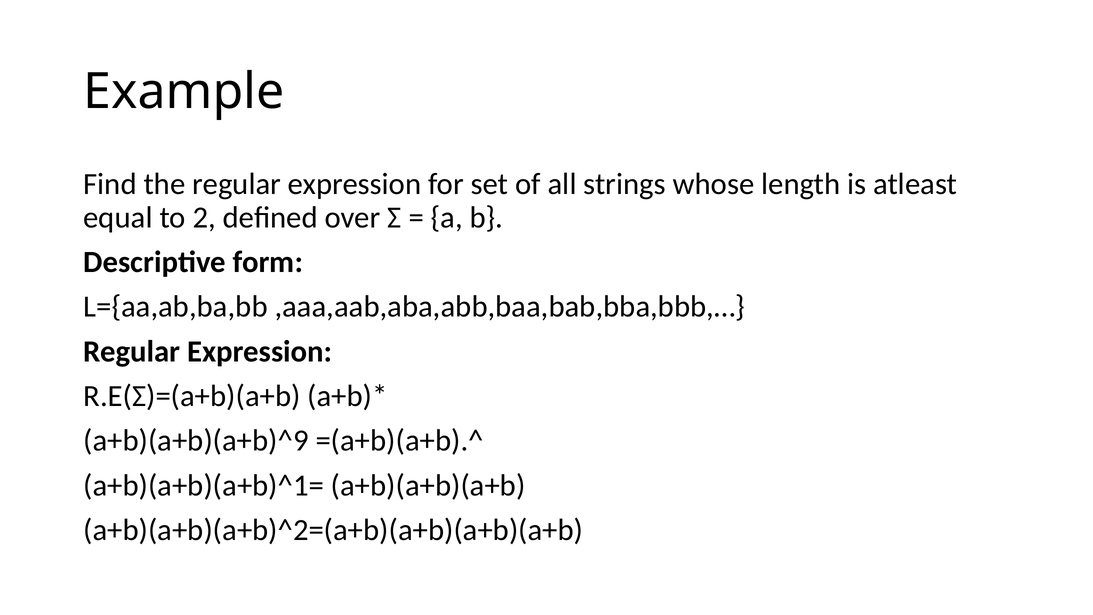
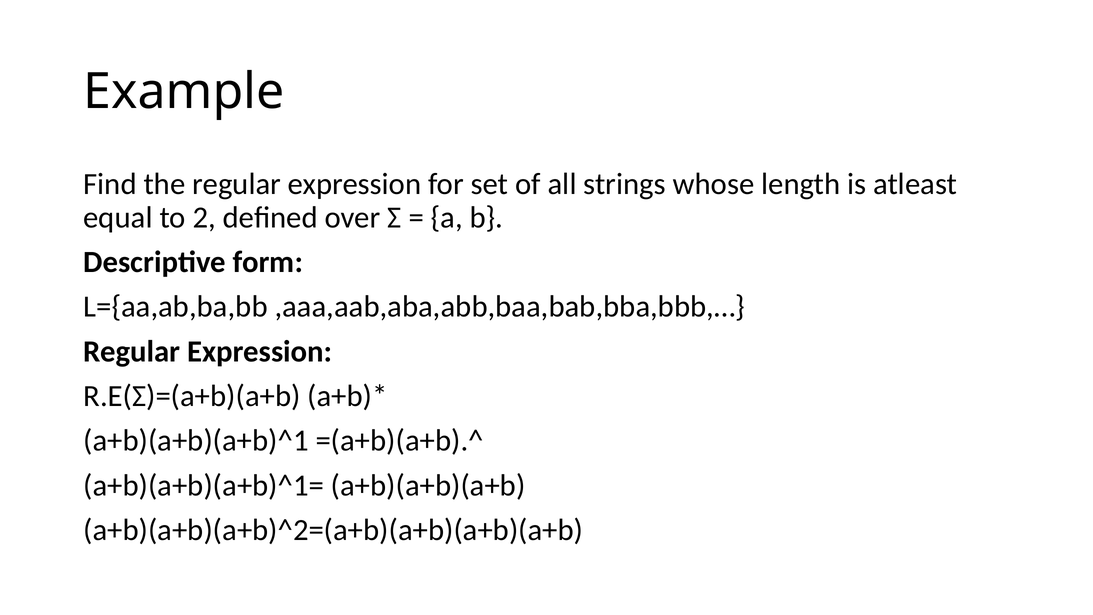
a+b)(a+b)(a+b)^9: a+b)(a+b)(a+b)^9 -> a+b)(a+b)(a+b)^1
